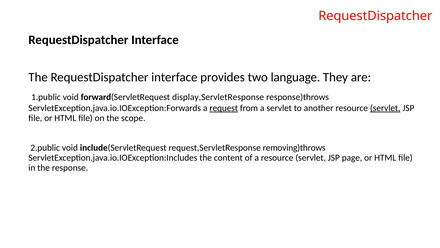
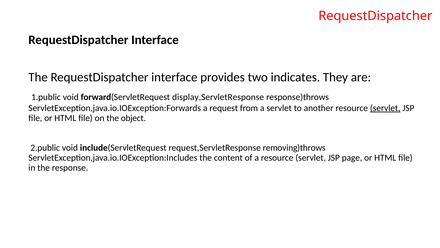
language: language -> indicates
request underline: present -> none
scope: scope -> object
